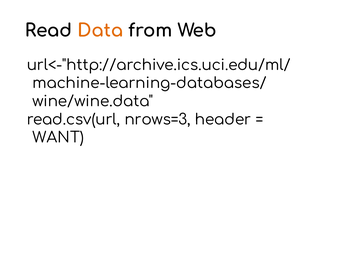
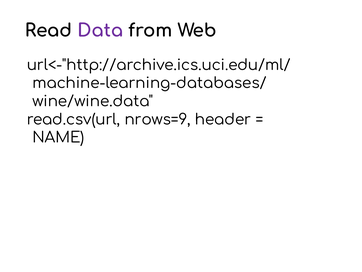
Data colour: orange -> purple
nrows=3: nrows=3 -> nrows=9
WANT: WANT -> NAME
